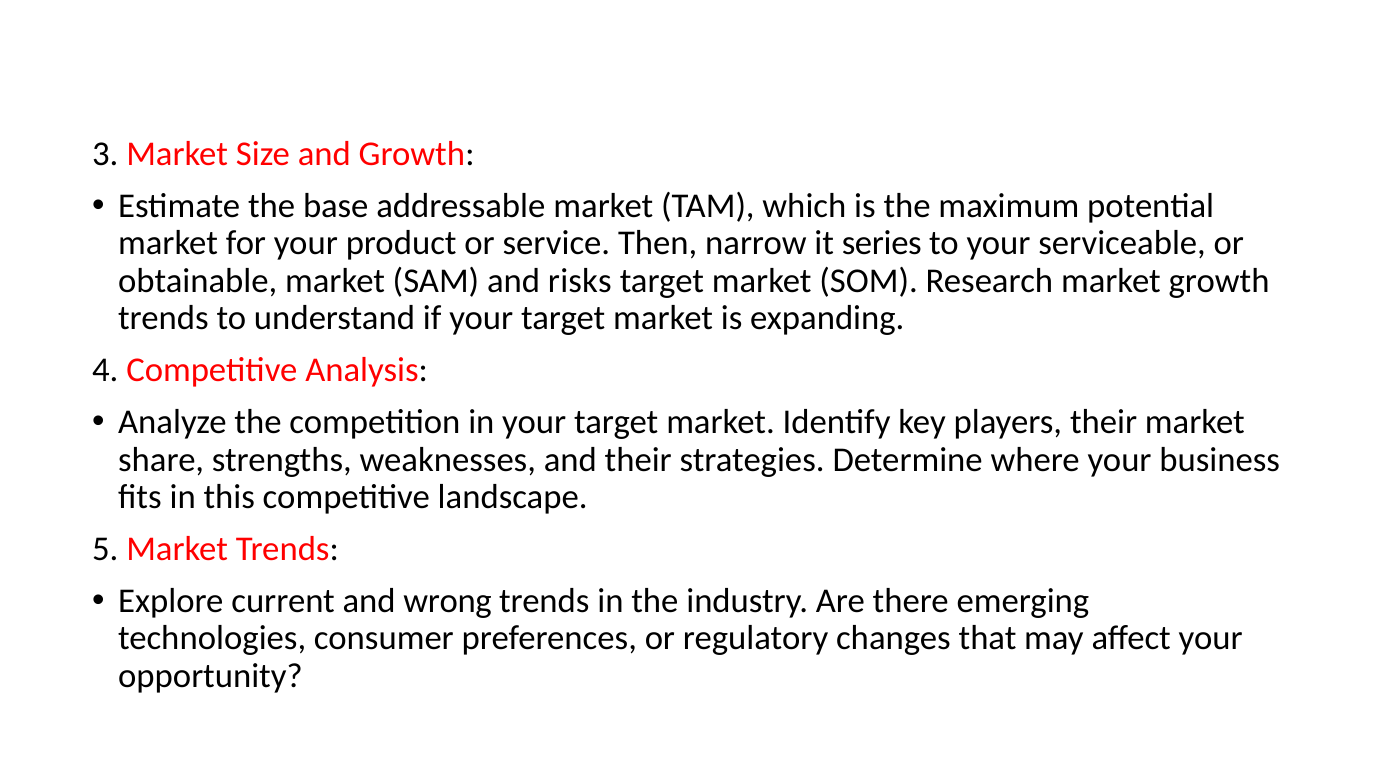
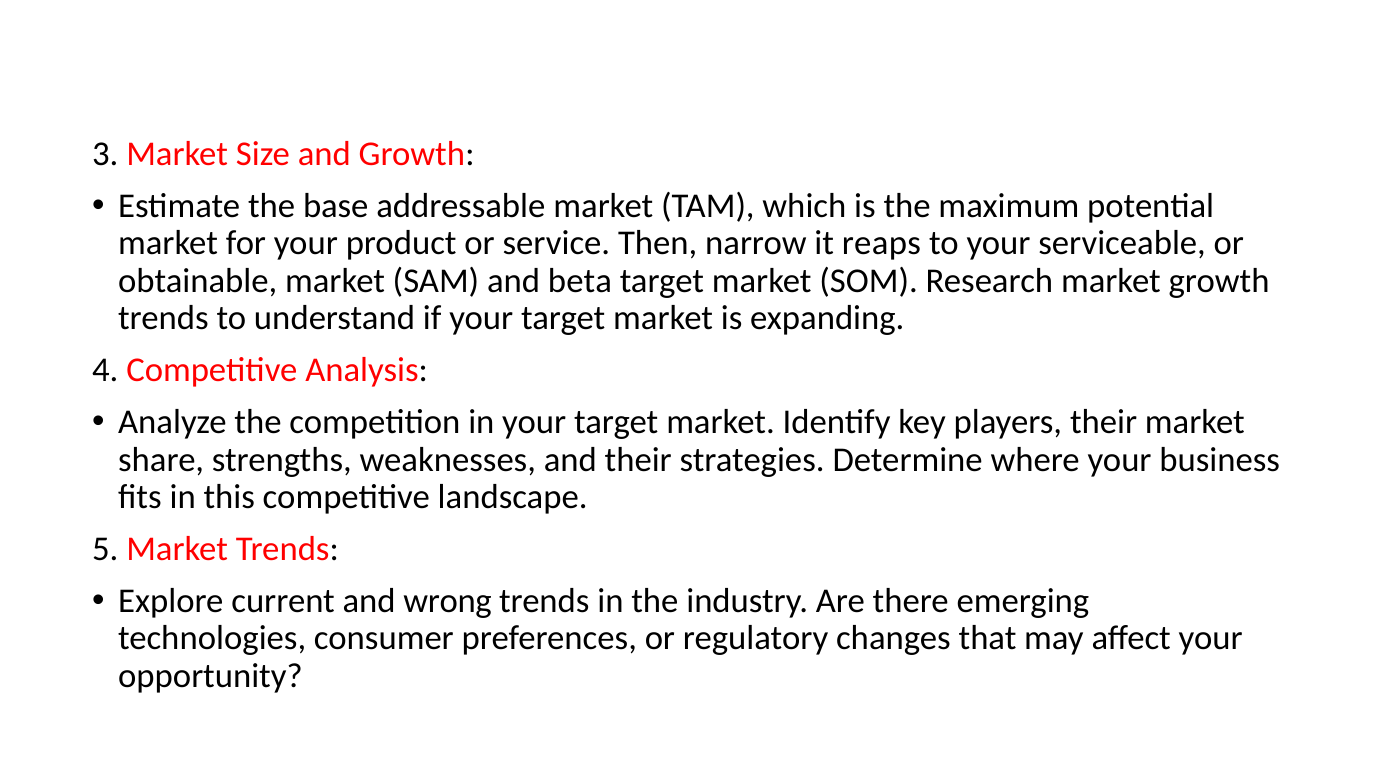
series: series -> reaps
risks: risks -> beta
